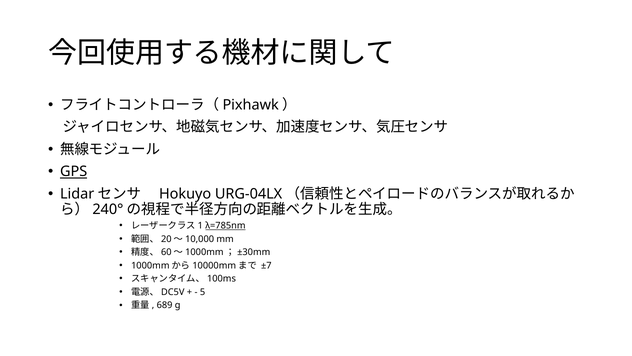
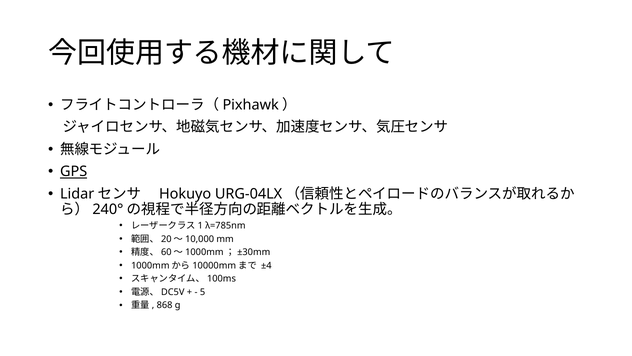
λ=785nm underline: present -> none
±7: ±7 -> ±4
689: 689 -> 868
